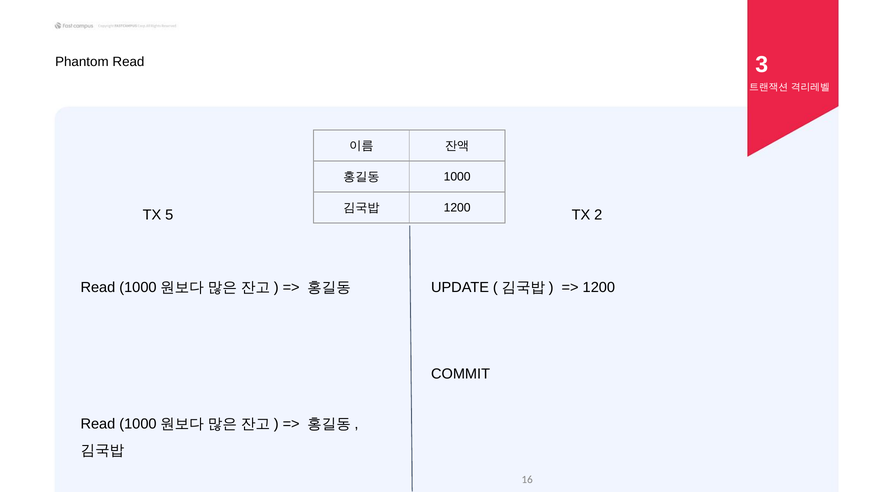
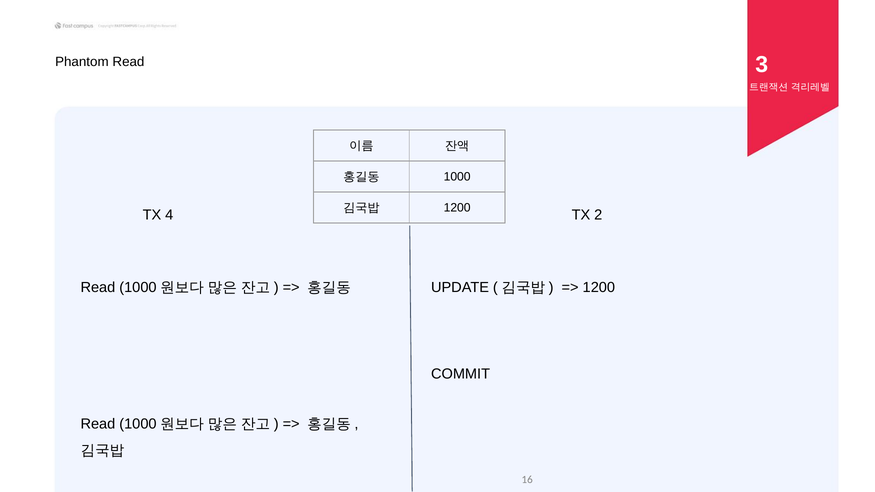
5: 5 -> 4
